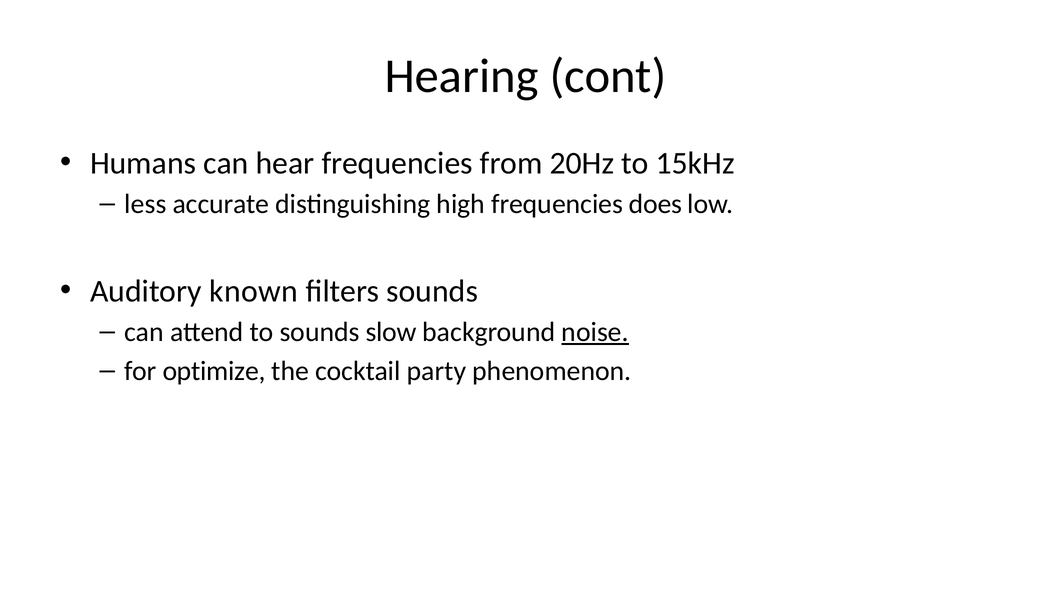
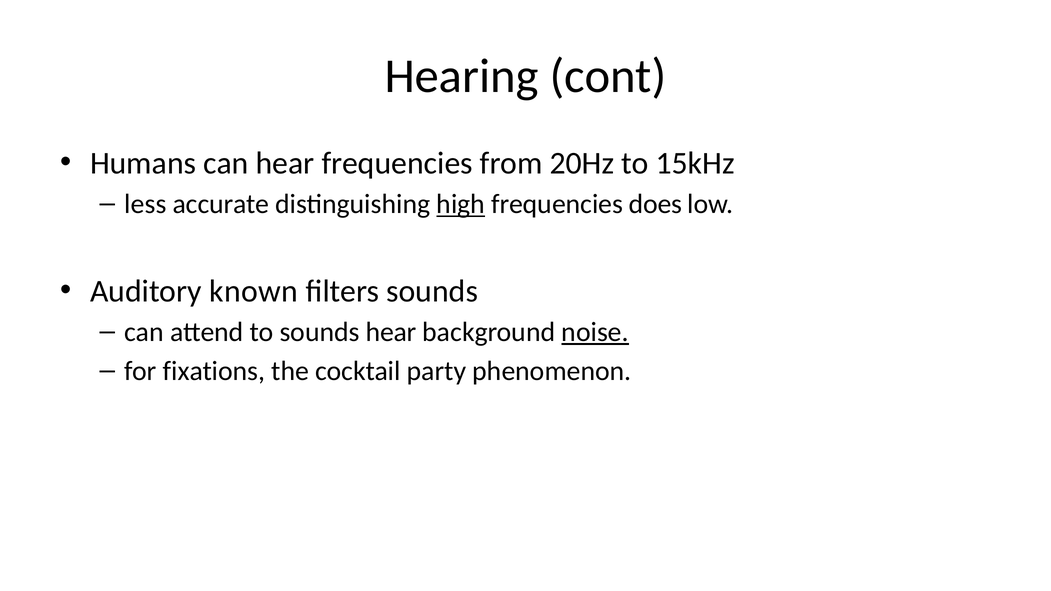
high underline: none -> present
sounds slow: slow -> hear
optimize: optimize -> fixations
